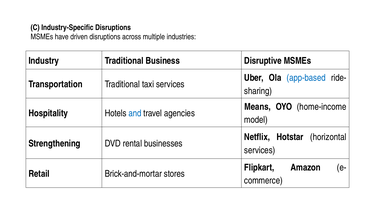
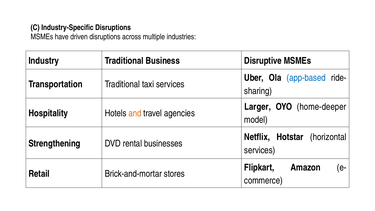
Means: Means -> Larger
home-income: home-income -> home-deeper
and colour: blue -> orange
